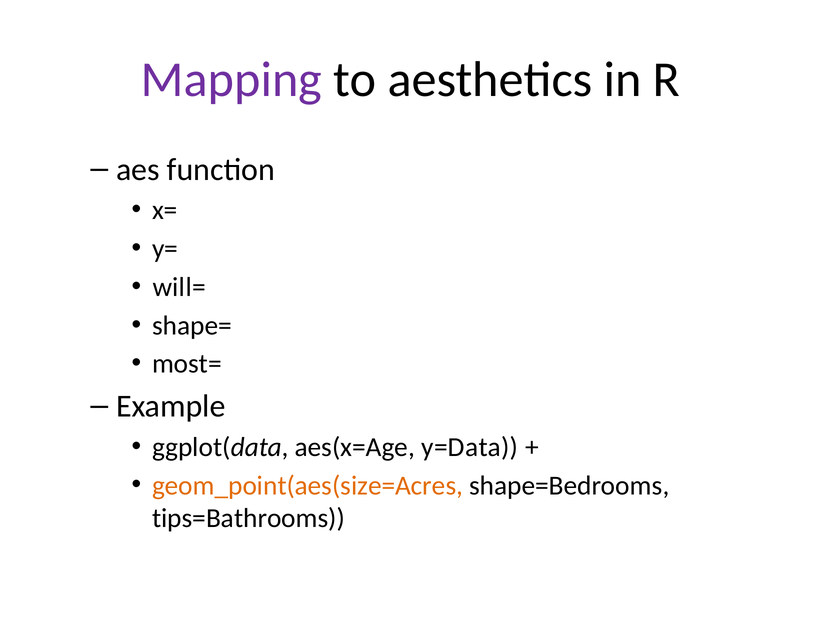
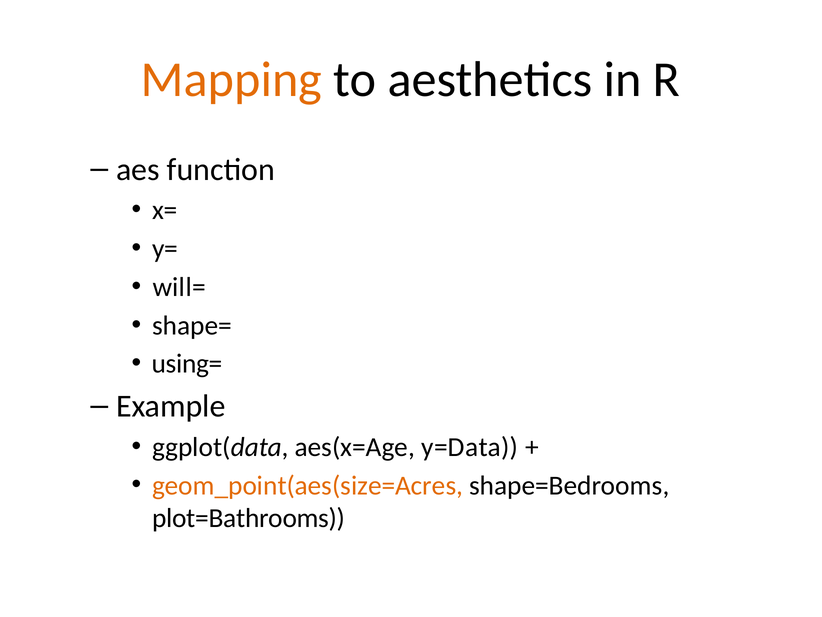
Mapping colour: purple -> orange
most=: most= -> using=
tips=Bathrooms: tips=Bathrooms -> plot=Bathrooms
